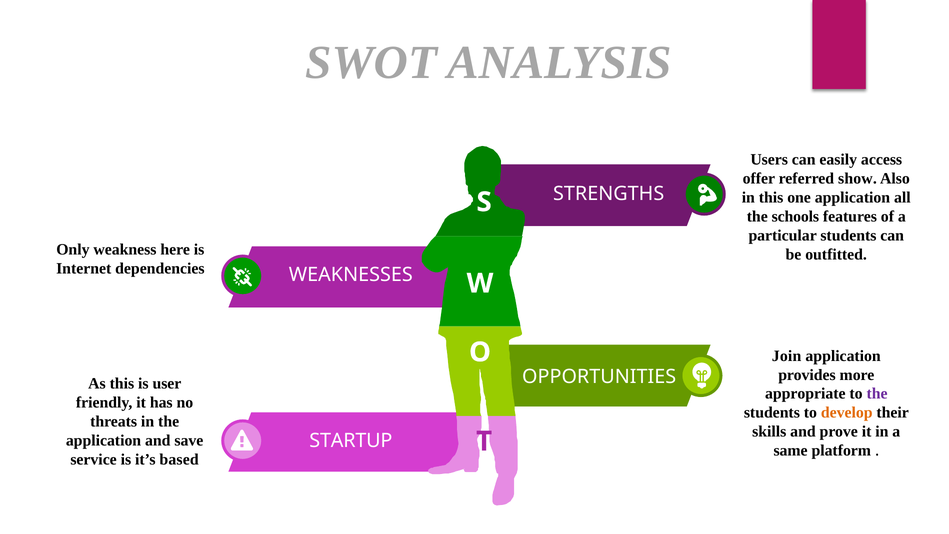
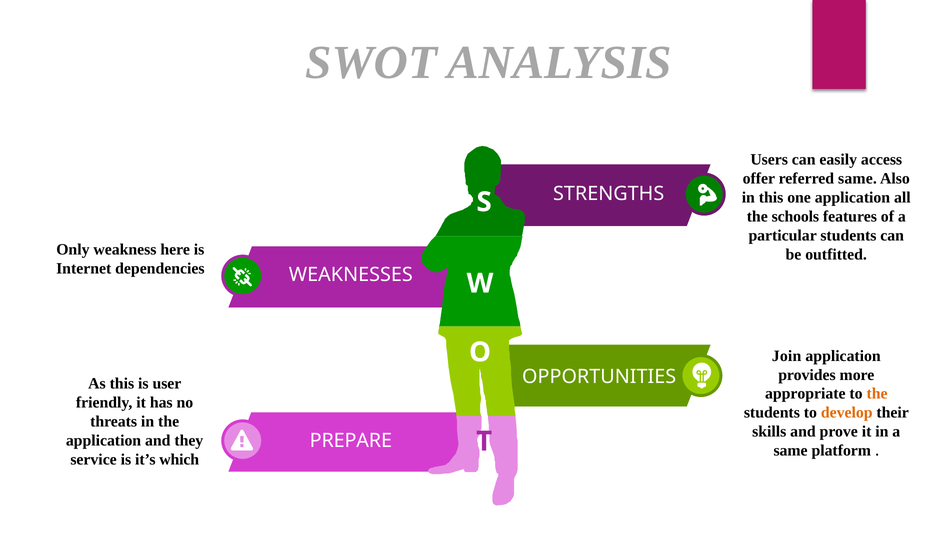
referred show: show -> same
the at (877, 394) colour: purple -> orange
save: save -> they
STARTUP: STARTUP -> PREPARE
based: based -> which
